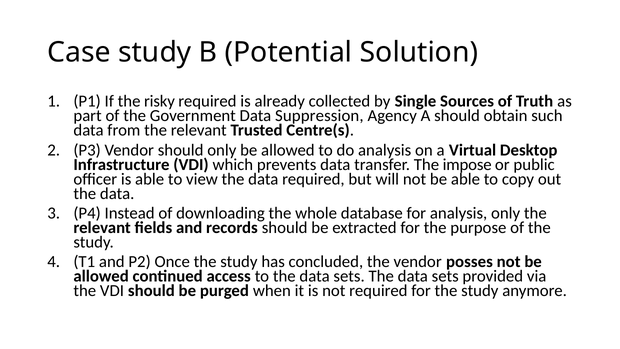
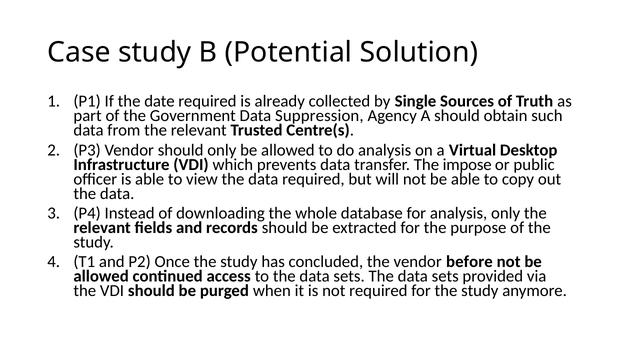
risky: risky -> date
posses: posses -> before
